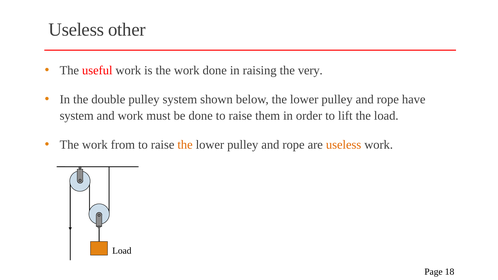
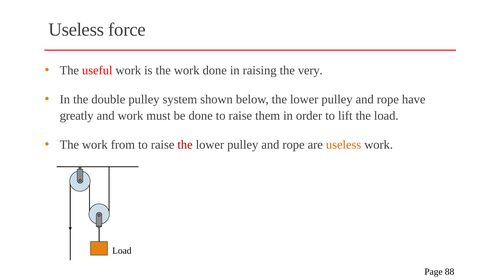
other: other -> force
system at (77, 116): system -> greatly
the at (185, 145) colour: orange -> red
18: 18 -> 88
